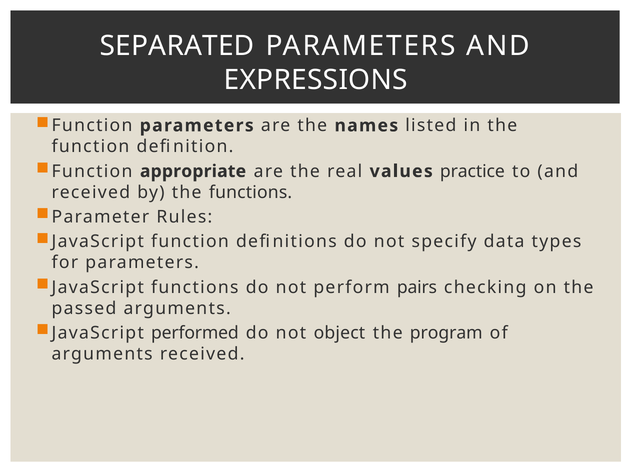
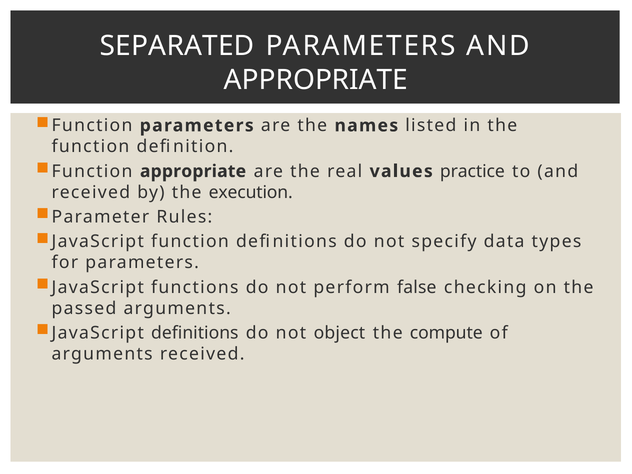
EXPRESSIONS at (316, 80): EXPRESSIONS -> APPROPRIATE
the functions: functions -> execution
pairs: pairs -> false
JavaScript performed: performed -> definitions
program: program -> compute
